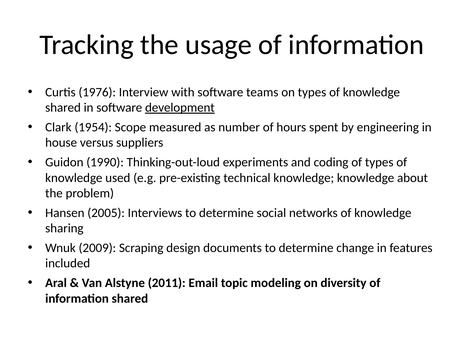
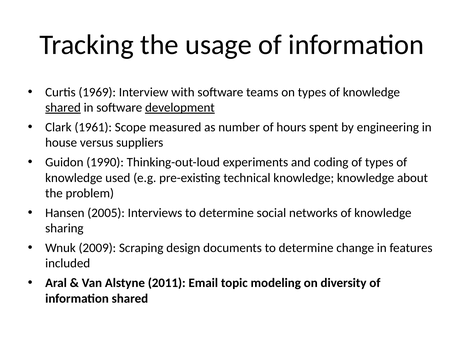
1976: 1976 -> 1969
shared at (63, 108) underline: none -> present
1954: 1954 -> 1961
